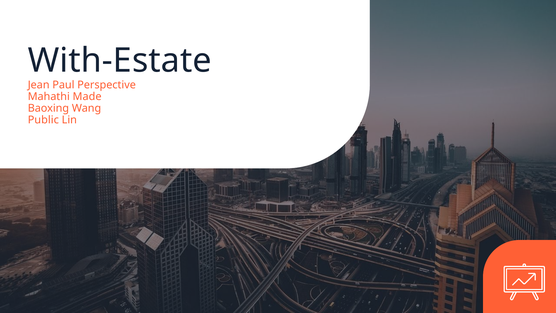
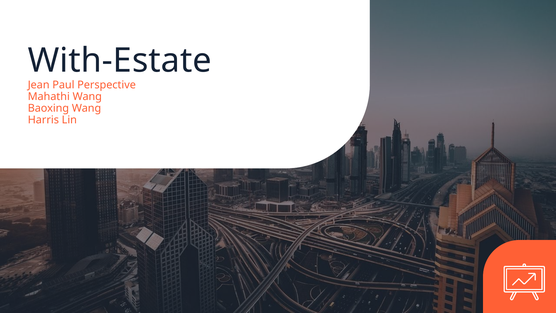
Mahathi Made: Made -> Wang
Public: Public -> Harris
